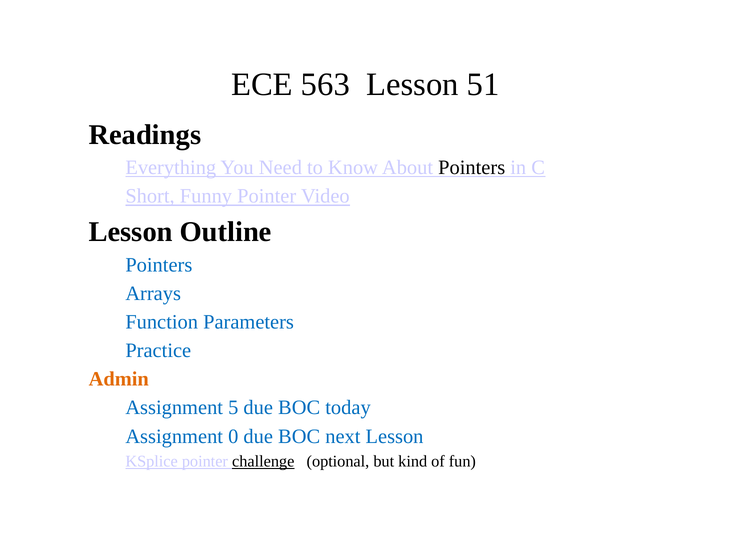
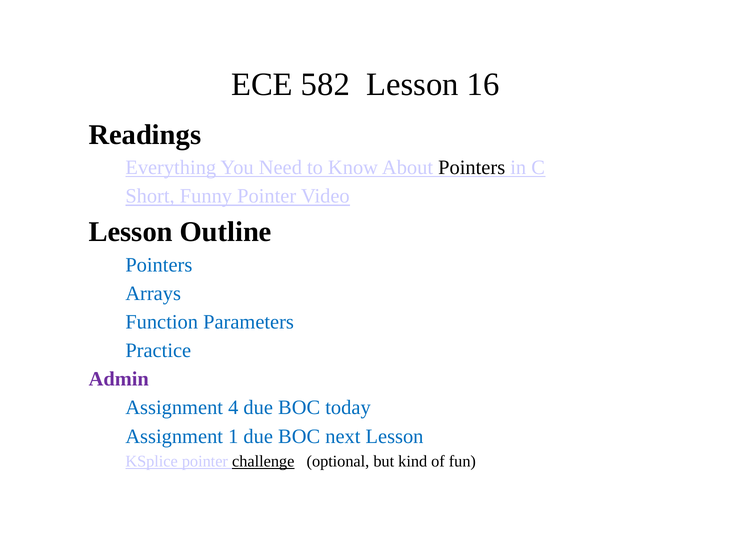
563: 563 -> 582
51: 51 -> 16
Admin colour: orange -> purple
5: 5 -> 4
0: 0 -> 1
